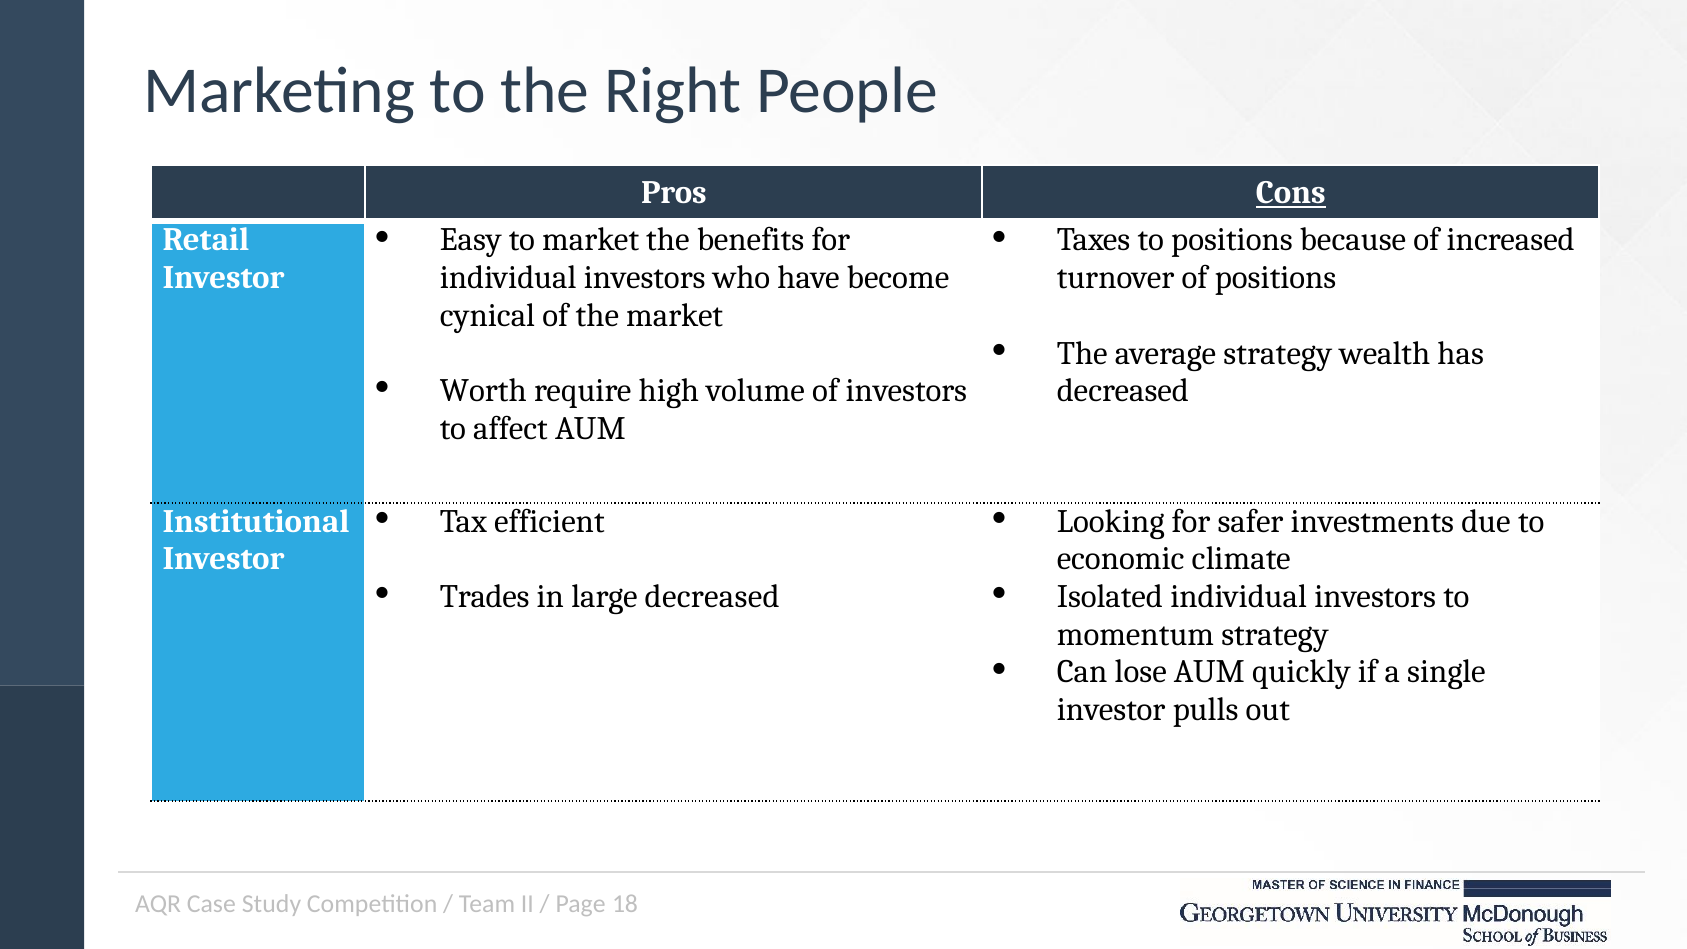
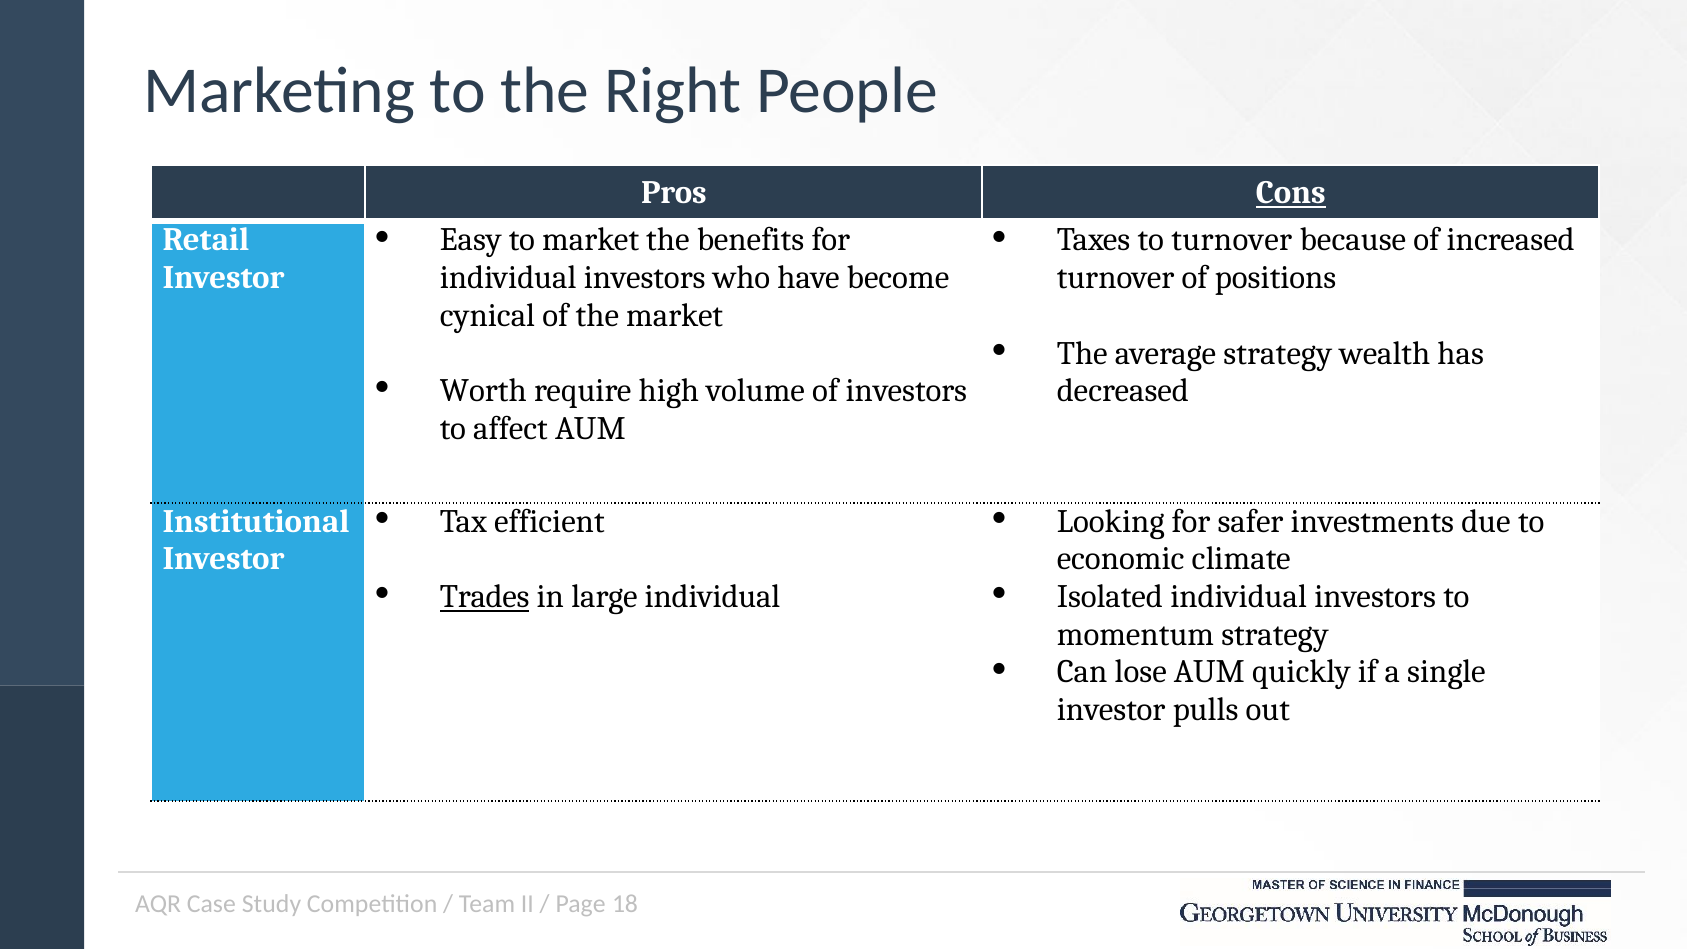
to positions: positions -> turnover
Trades underline: none -> present
large decreased: decreased -> individual
